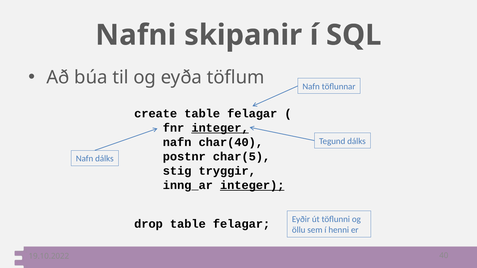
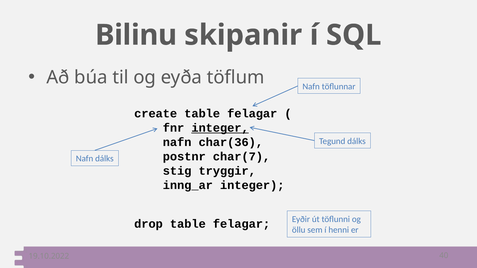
Nafni: Nafni -> Bilinu
char(40: char(40 -> char(36
char(5: char(5 -> char(7
integer at (252, 185) underline: present -> none
